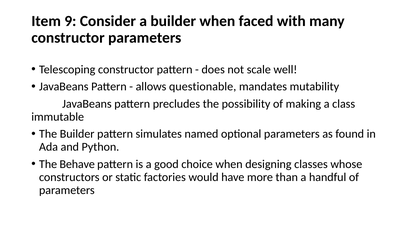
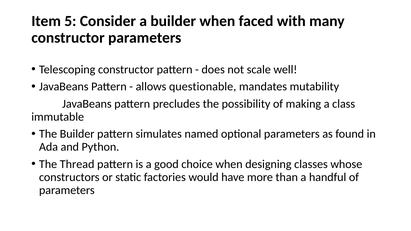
9: 9 -> 5
Behave: Behave -> Thread
